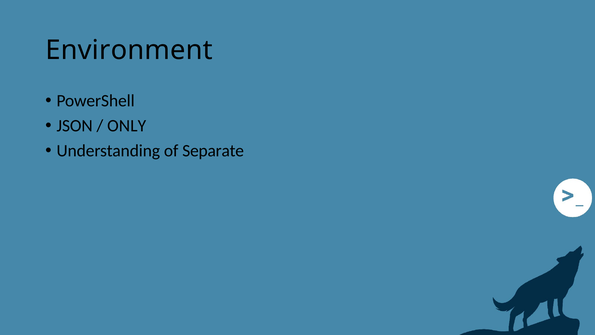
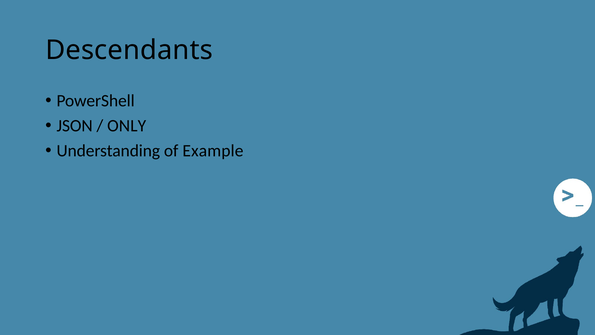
Environment: Environment -> Descendants
Separate: Separate -> Example
